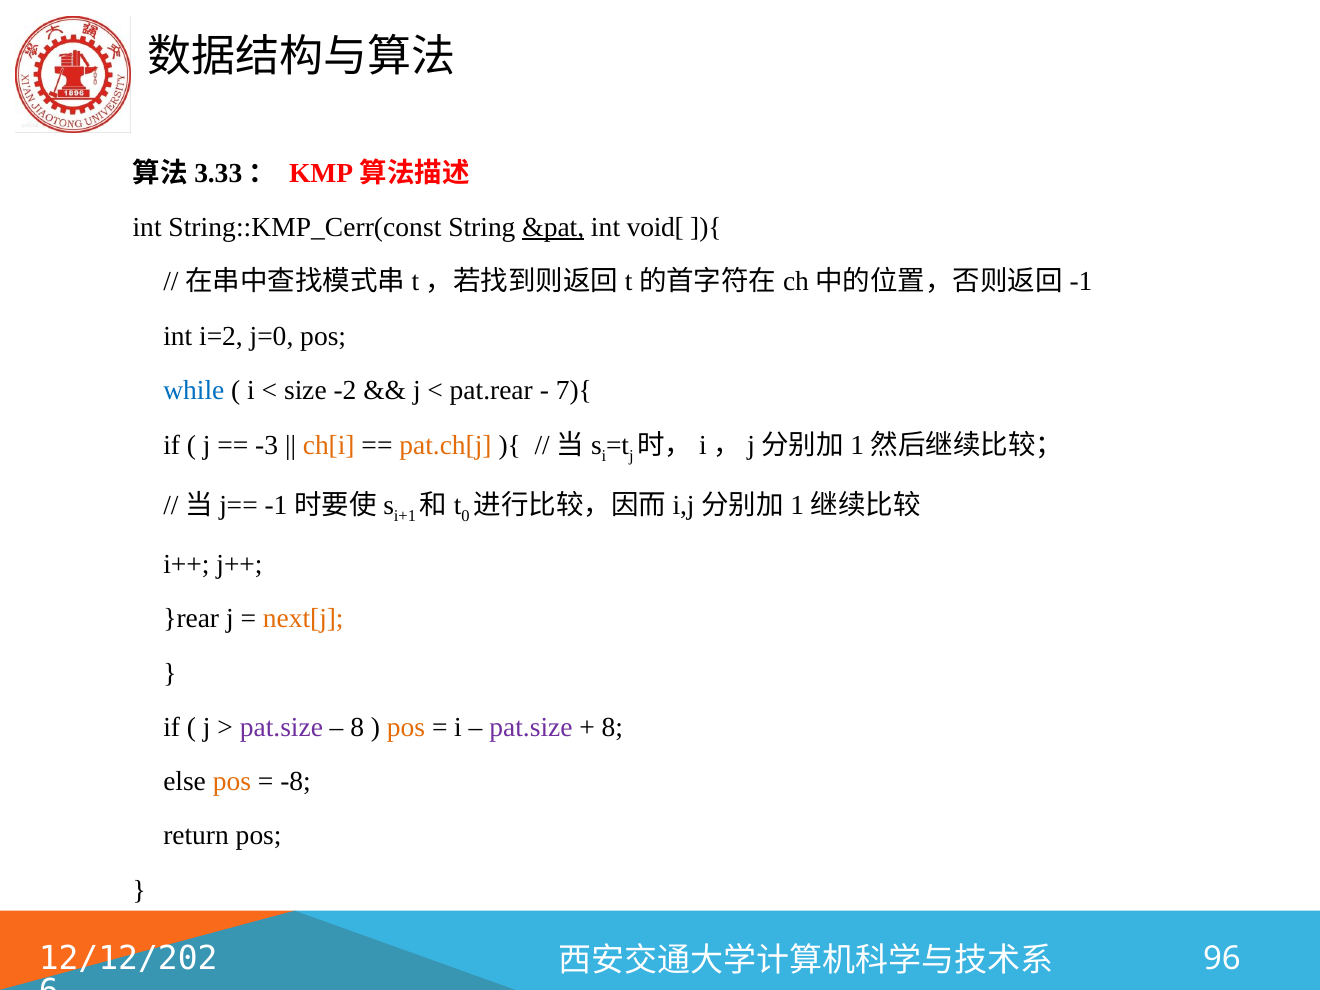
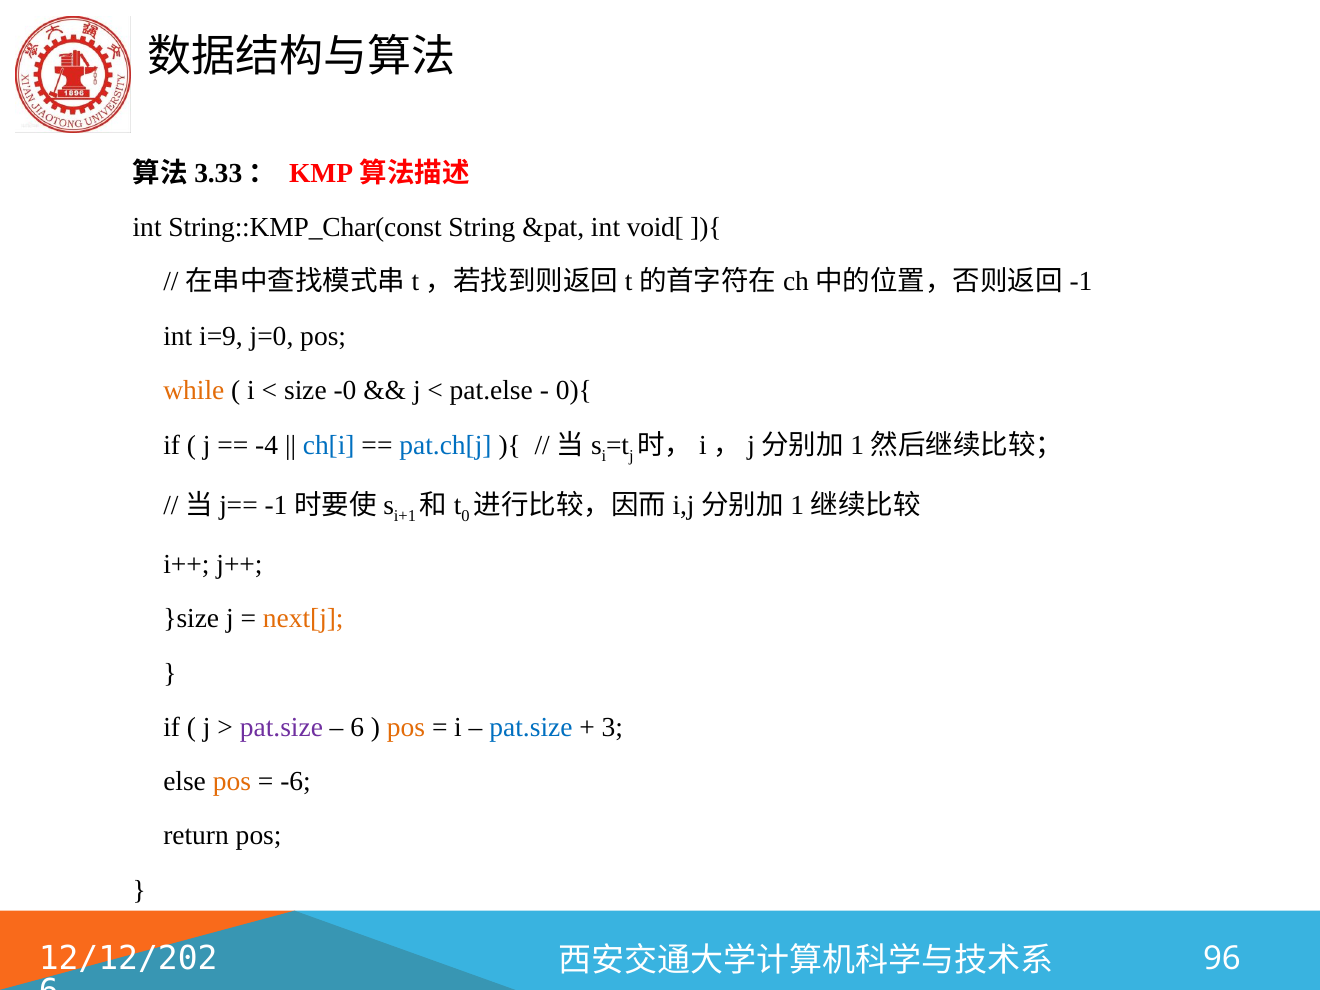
String::KMP_Cerr(const: String::KMP_Cerr(const -> String::KMP_Char(const
&pat underline: present -> none
i=2: i=2 -> i=9
while colour: blue -> orange
-2: -2 -> -0
pat.rear: pat.rear -> pat.else
7){: 7){ -> 0){
-3: -3 -> -4
ch[i colour: orange -> blue
pat.ch[j colour: orange -> blue
}rear: }rear -> }size
8 at (357, 727): 8 -> 6
pat.size at (531, 727) colour: purple -> blue
8 at (612, 727): 8 -> 3
-8: -8 -> -6
